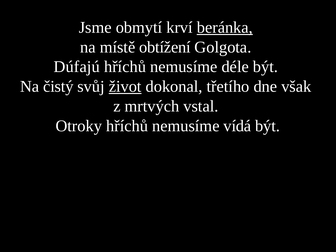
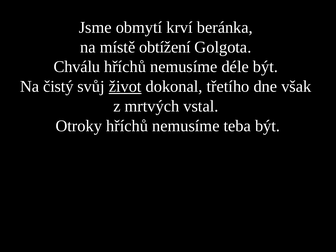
beránka underline: present -> none
Dúfajú: Dúfajú -> Chválu
vídá: vídá -> teba
